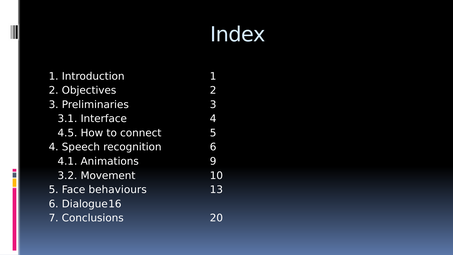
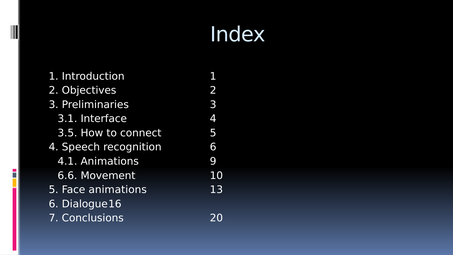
4.5: 4.5 -> 3.5
3.2: 3.2 -> 6.6
Face behaviours: behaviours -> animations
